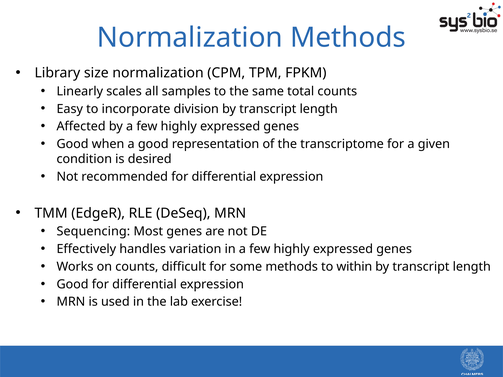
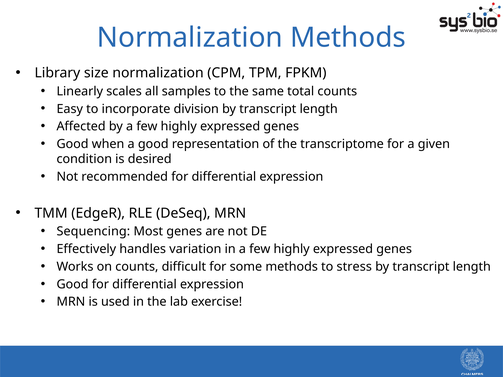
within: within -> stress
